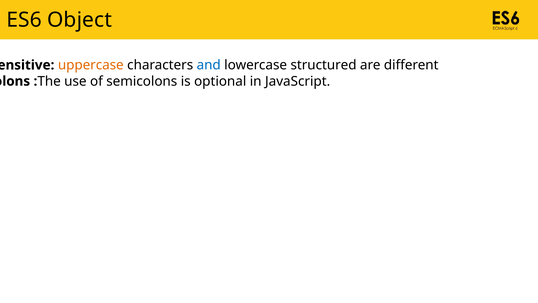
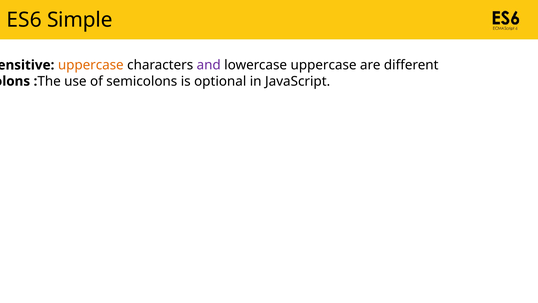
Object: Object -> Simple
and colour: blue -> purple
lowercase structured: structured -> uppercase
